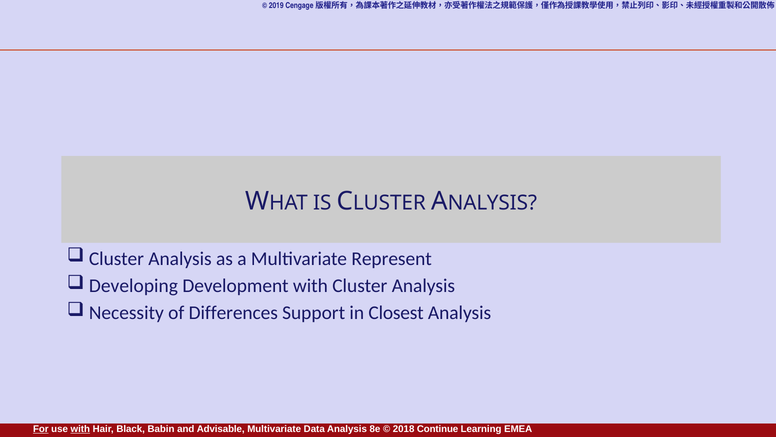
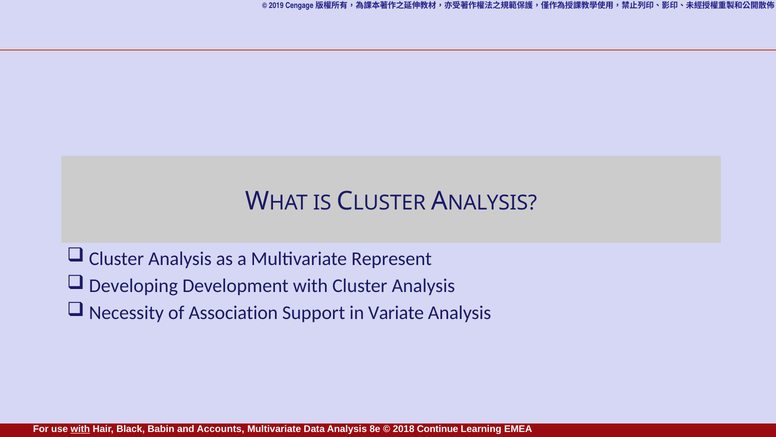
Differences: Differences -> Association
Closest: Closest -> Variate
For underline: present -> none
Advisable: Advisable -> Accounts
